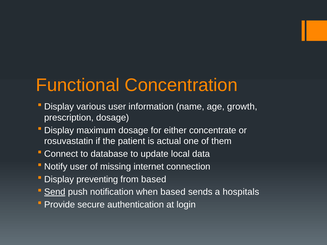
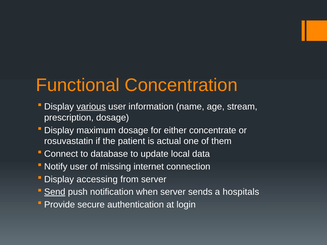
various underline: none -> present
growth: growth -> stream
preventing: preventing -> accessing
from based: based -> server
when based: based -> server
